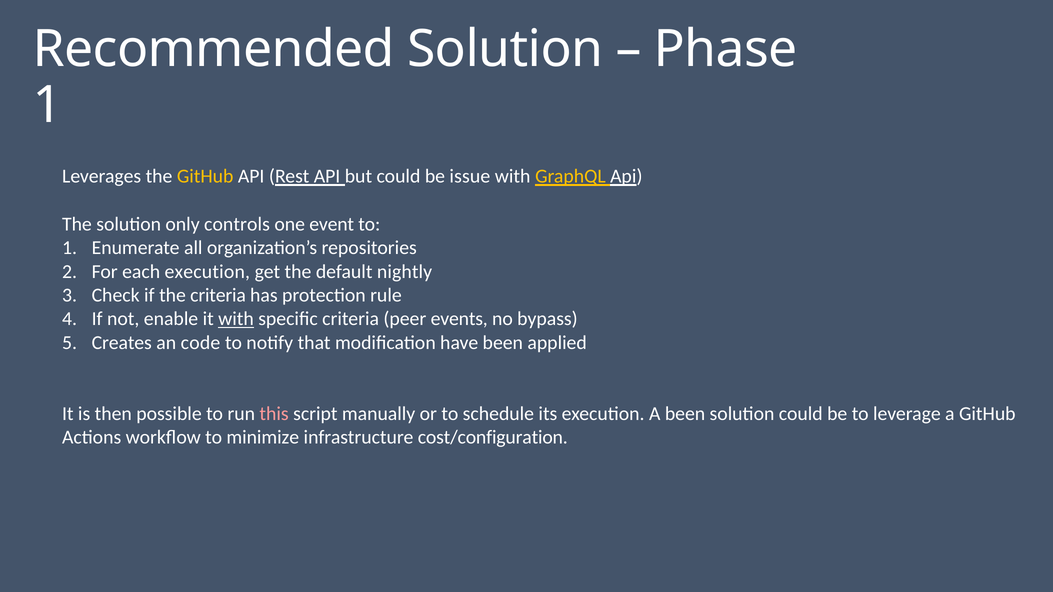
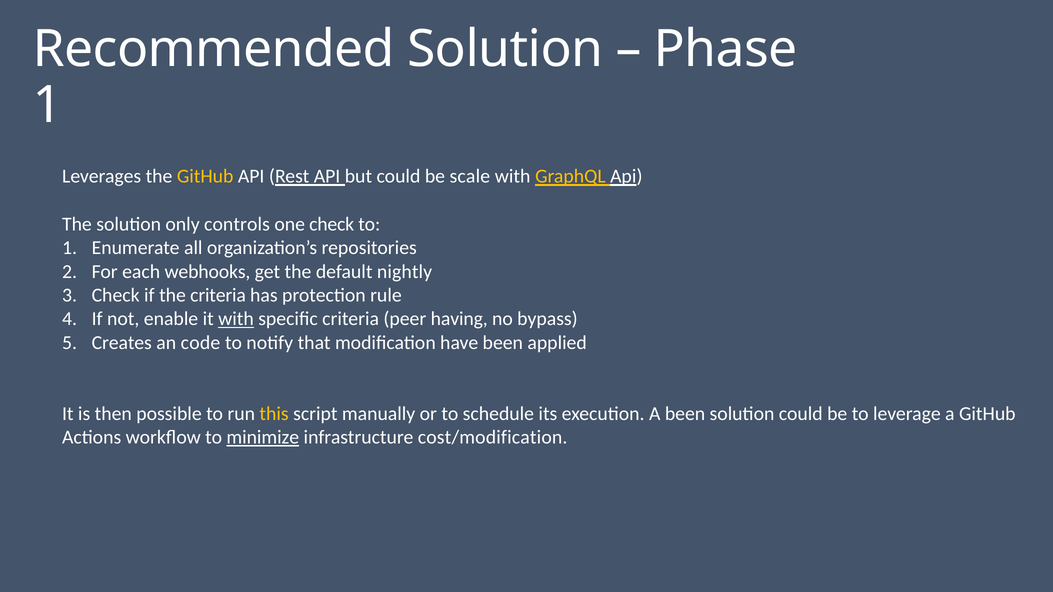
issue: issue -> scale
one event: event -> check
each execution: execution -> webhooks
events: events -> having
this colour: pink -> yellow
minimize underline: none -> present
cost/configuration: cost/configuration -> cost/modification
